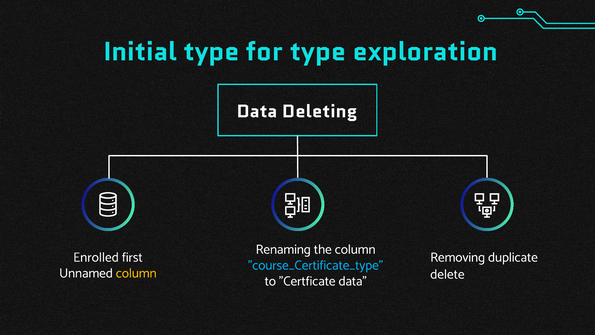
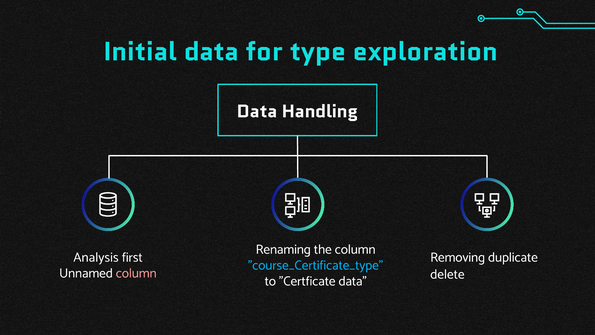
Initial type: type -> data
Deleting: Deleting -> Handling
Enrolled: Enrolled -> Analysis
column at (136, 273) colour: yellow -> pink
